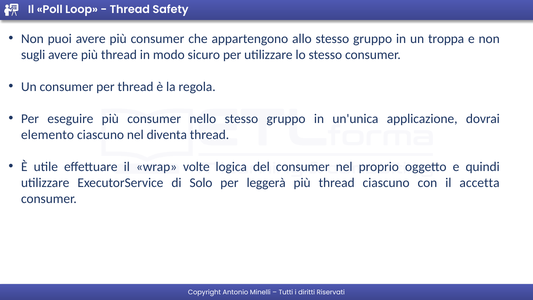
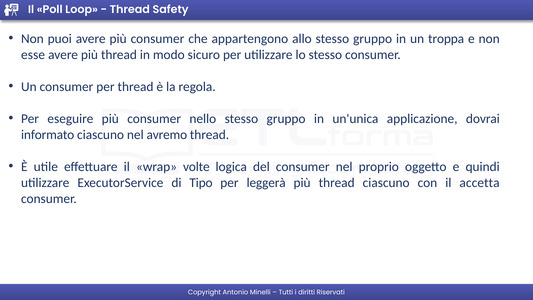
sugli: sugli -> esse
elemento: elemento -> informato
diventa: diventa -> avremo
Solo: Solo -> Tipo
